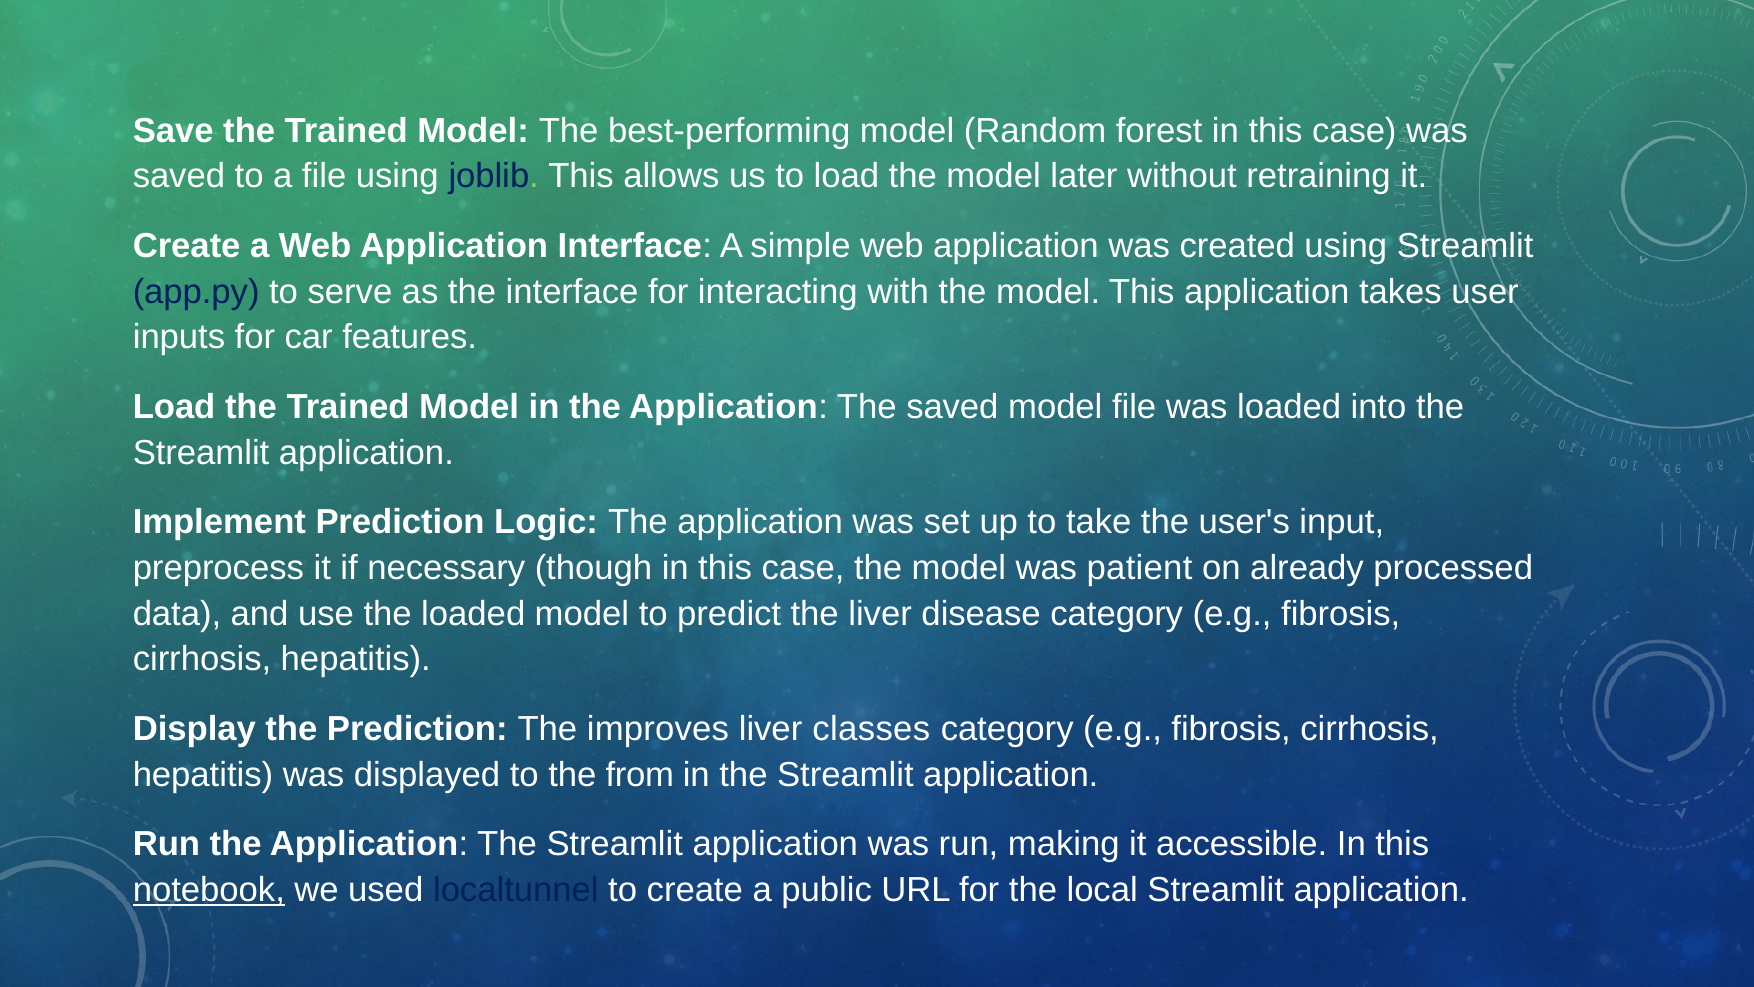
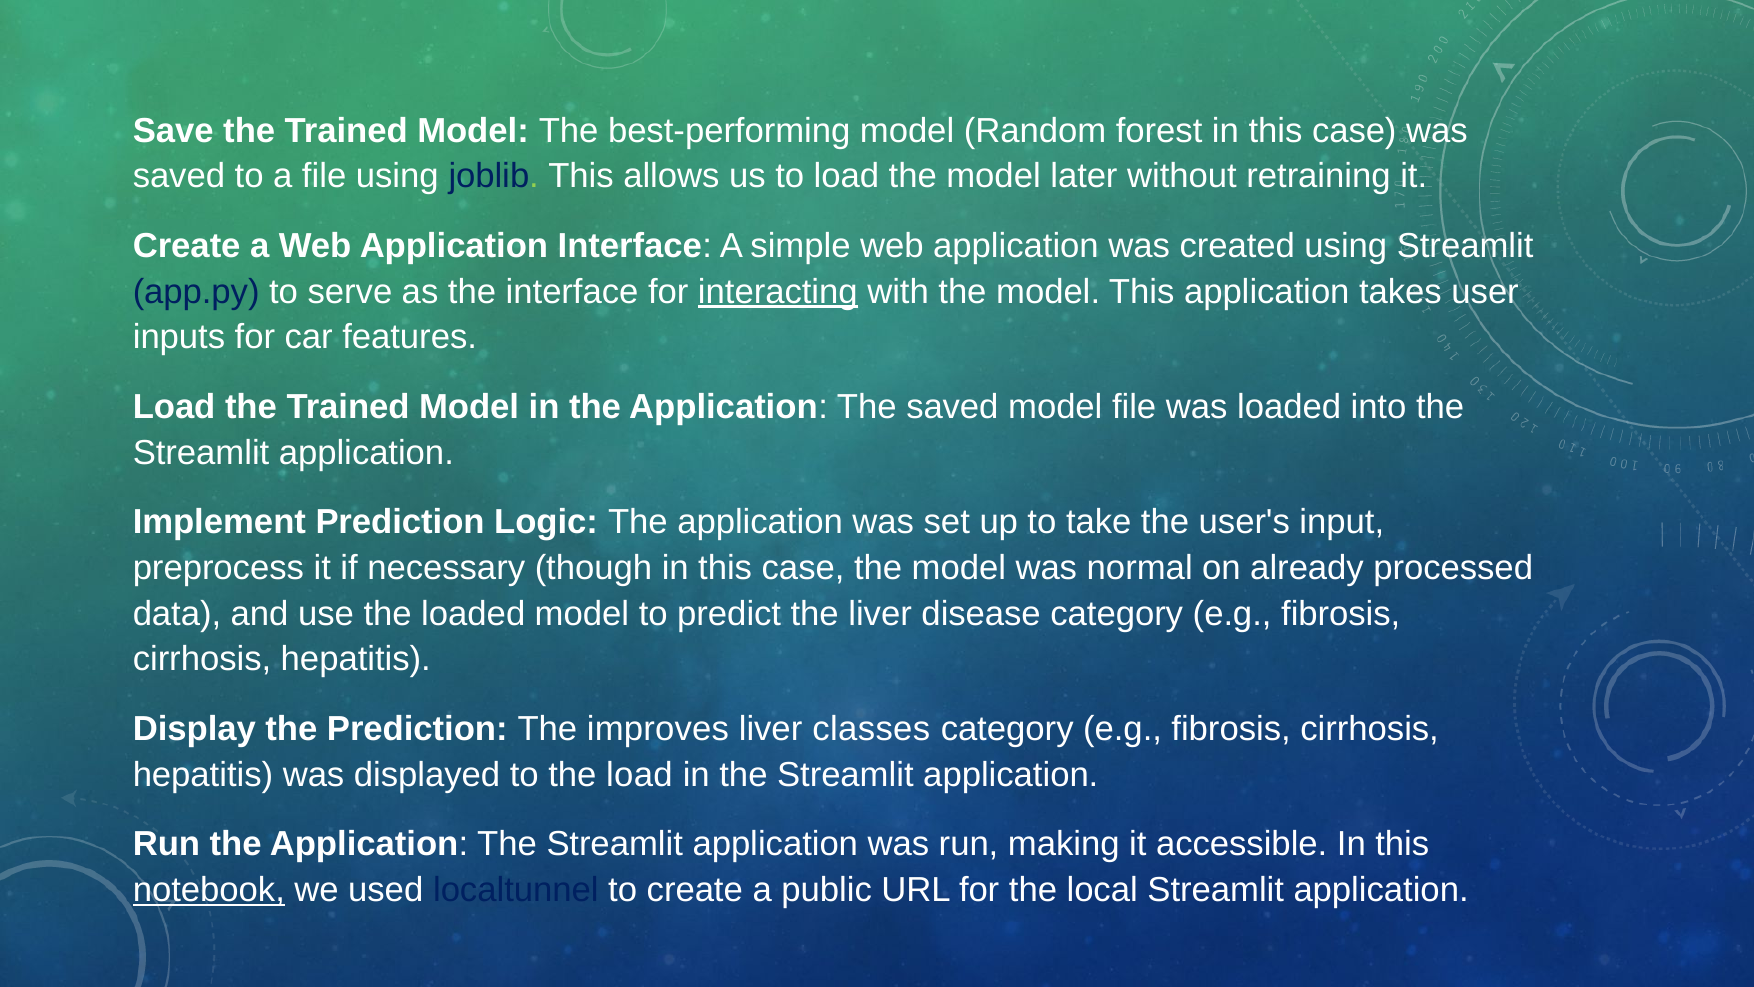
interacting underline: none -> present
patient: patient -> normal
the from: from -> load
